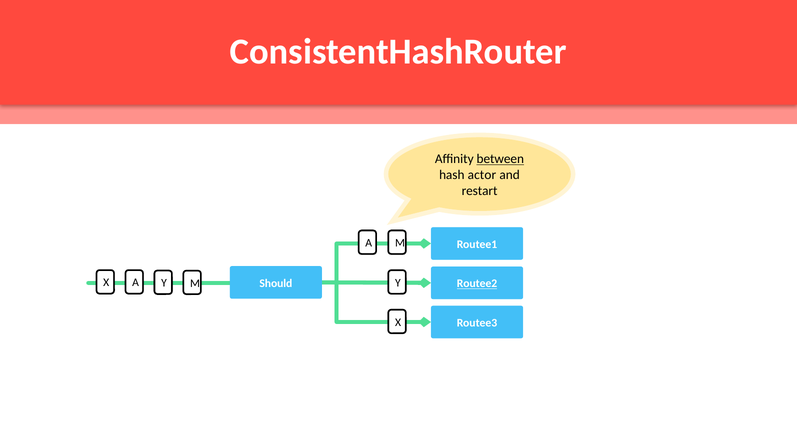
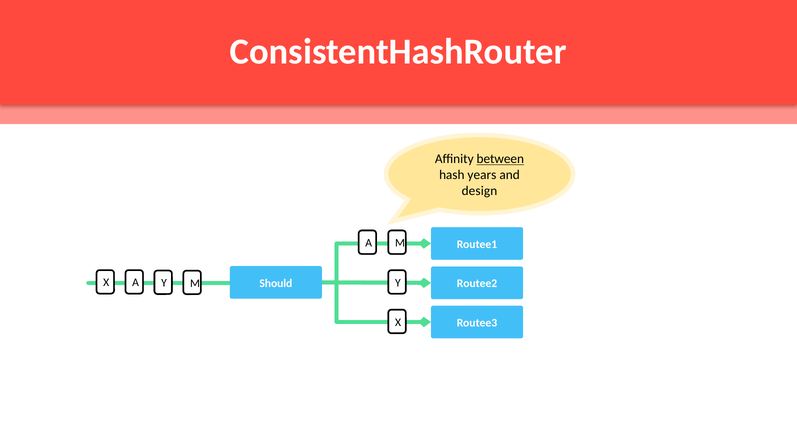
actor: actor -> years
restart: restart -> design
Routee2 underline: present -> none
